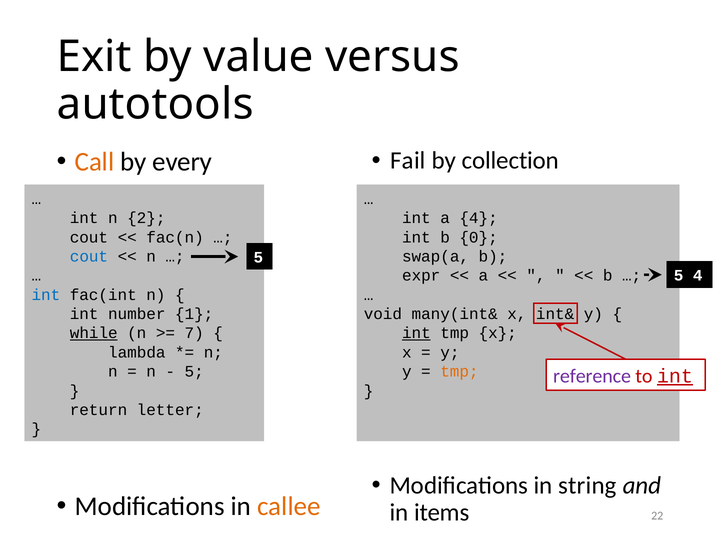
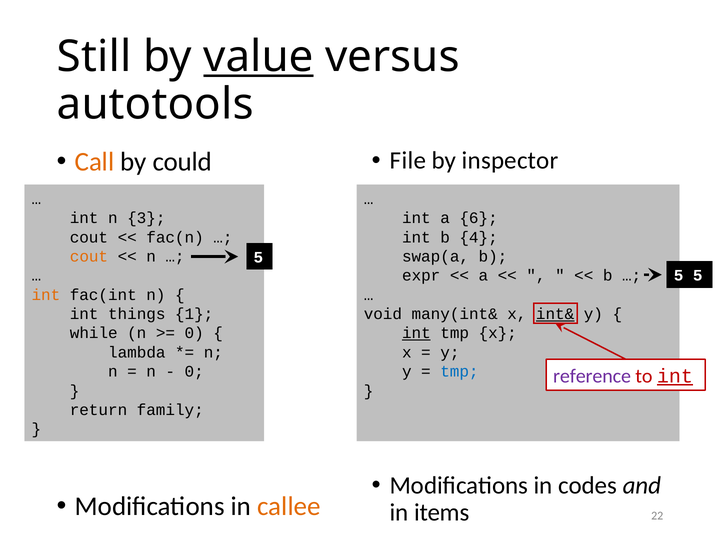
Exit: Exit -> Still
value underline: none -> present
every: every -> could
Fail: Fail -> File
collection: collection -> inspector
2: 2 -> 3
a 4: 4 -> 6
0: 0 -> 4
cout at (89, 256) colour: blue -> orange
4 at (698, 276): 4 -> 5
int at (46, 295) colour: blue -> orange
number: number -> things
int& underline: none -> present
while underline: present -> none
7 at (194, 333): 7 -> 0
5 at (194, 372): 5 -> 0
tmp at (459, 372) colour: orange -> blue
letter: letter -> family
string: string -> codes
